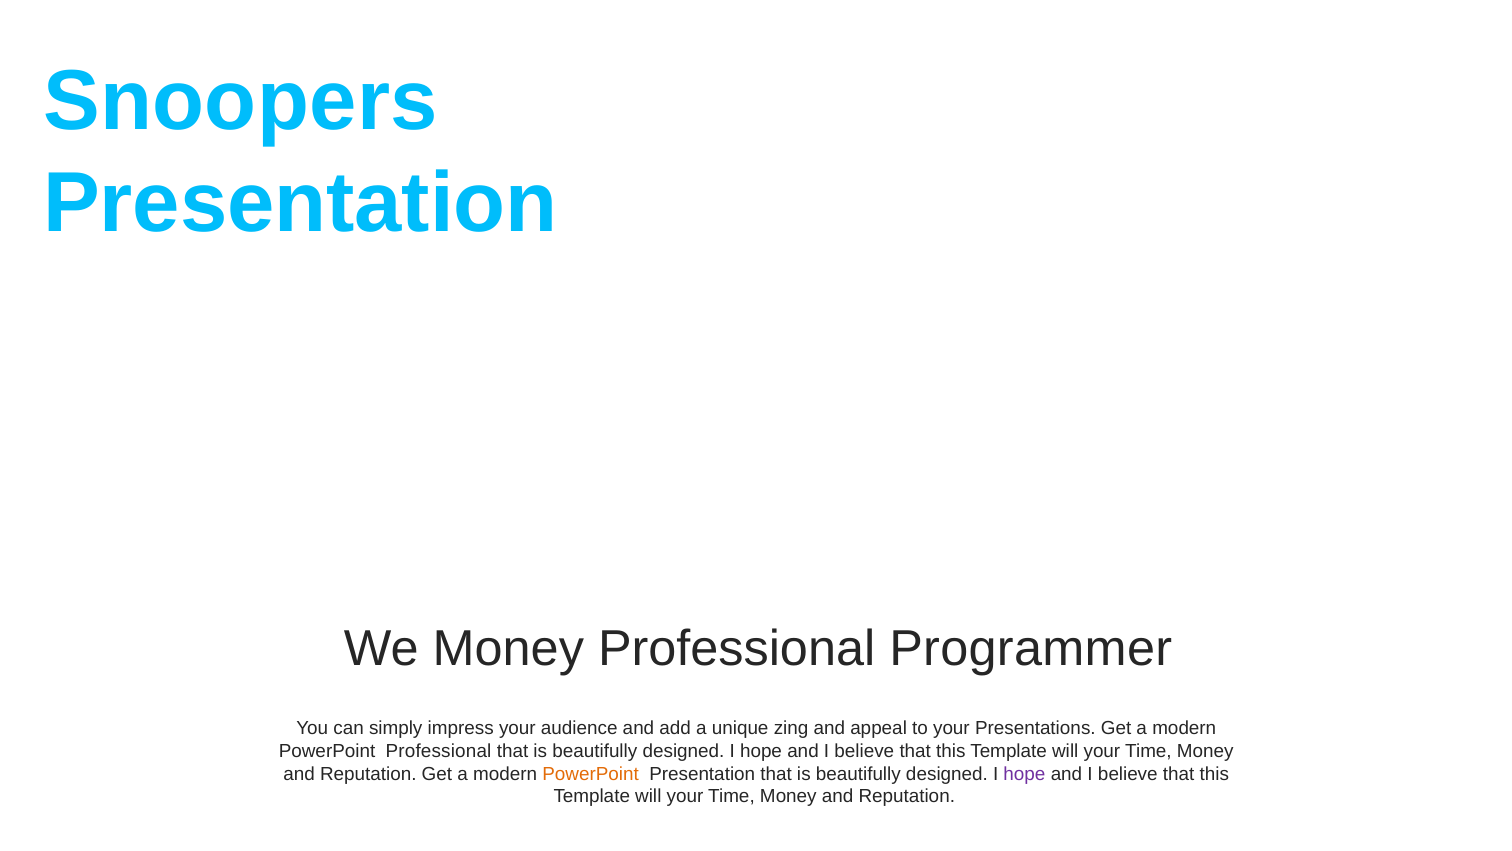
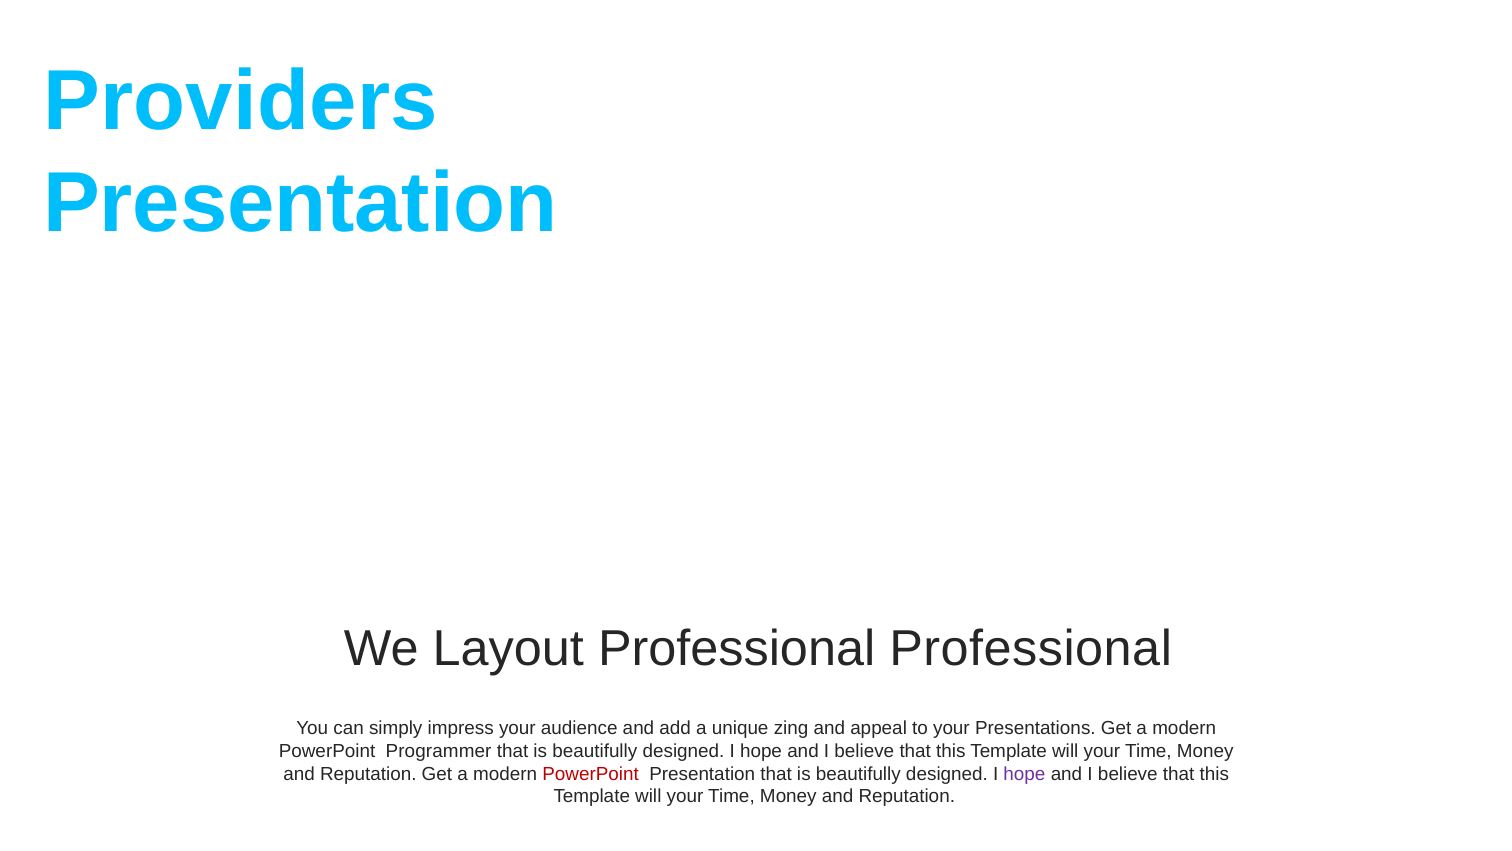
Snoopers: Snoopers -> Providers
We Money: Money -> Layout
Professional Programmer: Programmer -> Professional
PowerPoint Professional: Professional -> Programmer
PowerPoint at (591, 773) colour: orange -> red
